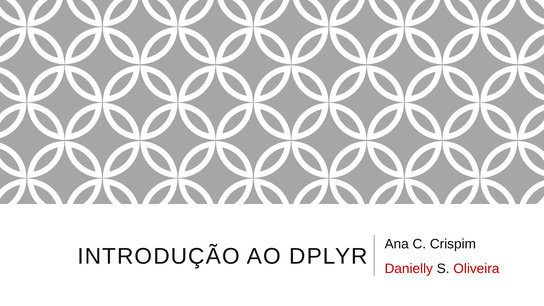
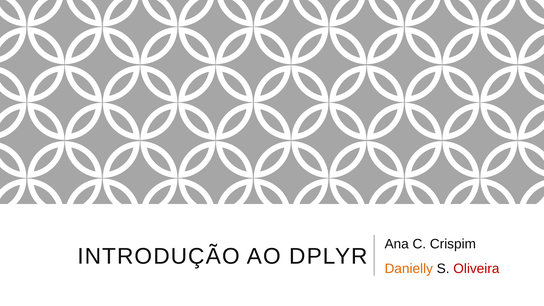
Danielly colour: red -> orange
